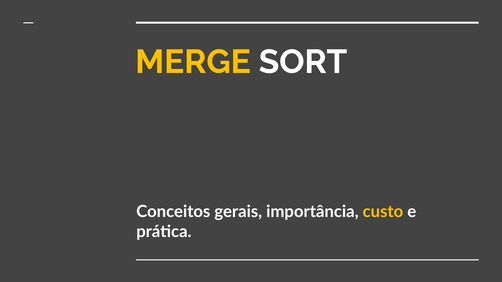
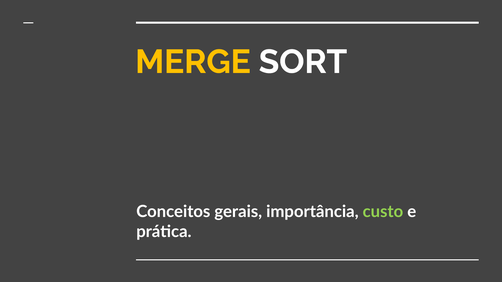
custo colour: yellow -> light green
